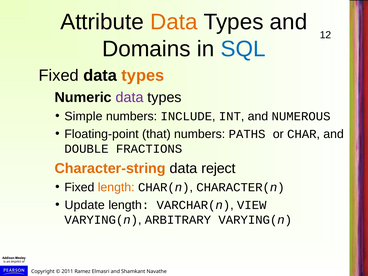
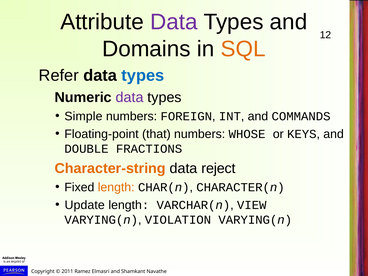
Data at (174, 22) colour: orange -> purple
SQL colour: blue -> orange
Fixed at (59, 76): Fixed -> Refer
types at (143, 76) colour: orange -> blue
INCLUDE: INCLUDE -> FOREIGN
NUMEROUS: NUMEROUS -> COMMANDS
PATHS: PATHS -> WHOSE
CHAR: CHAR -> KEYS
ARBITRARY: ARBITRARY -> VIOLATION
